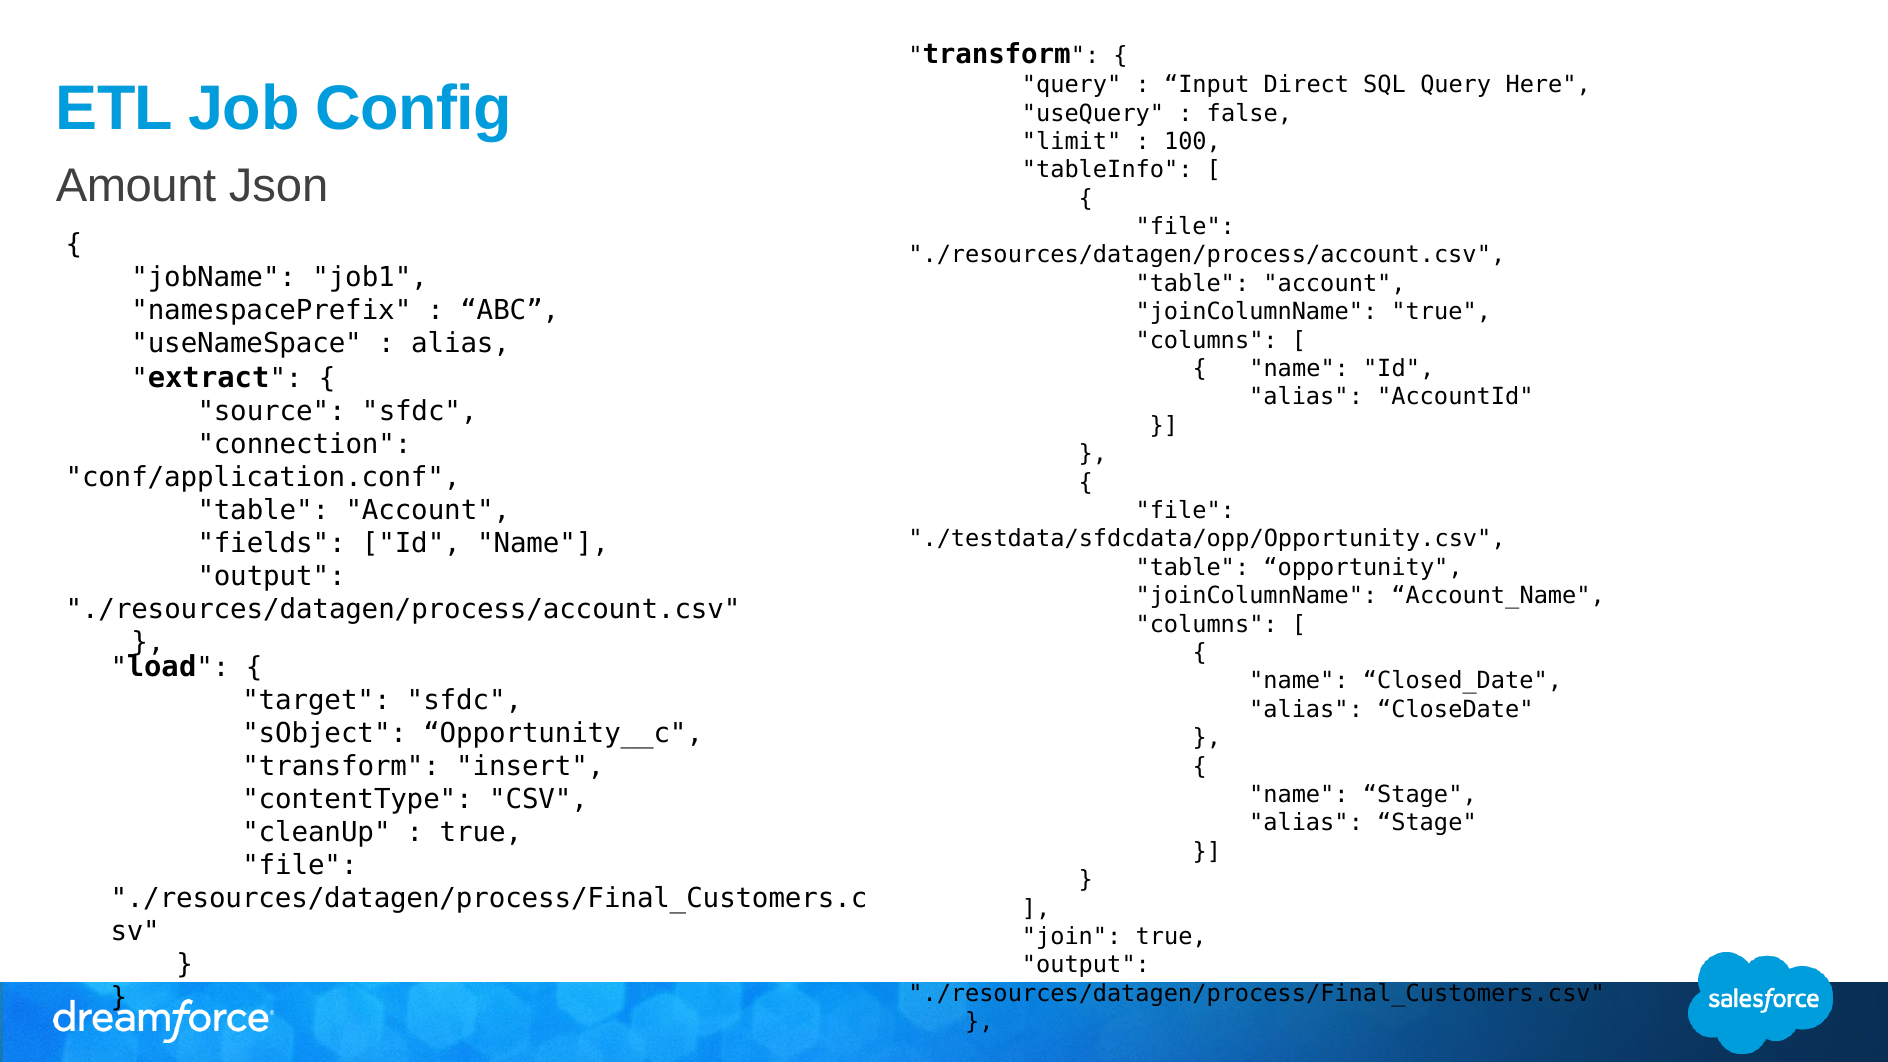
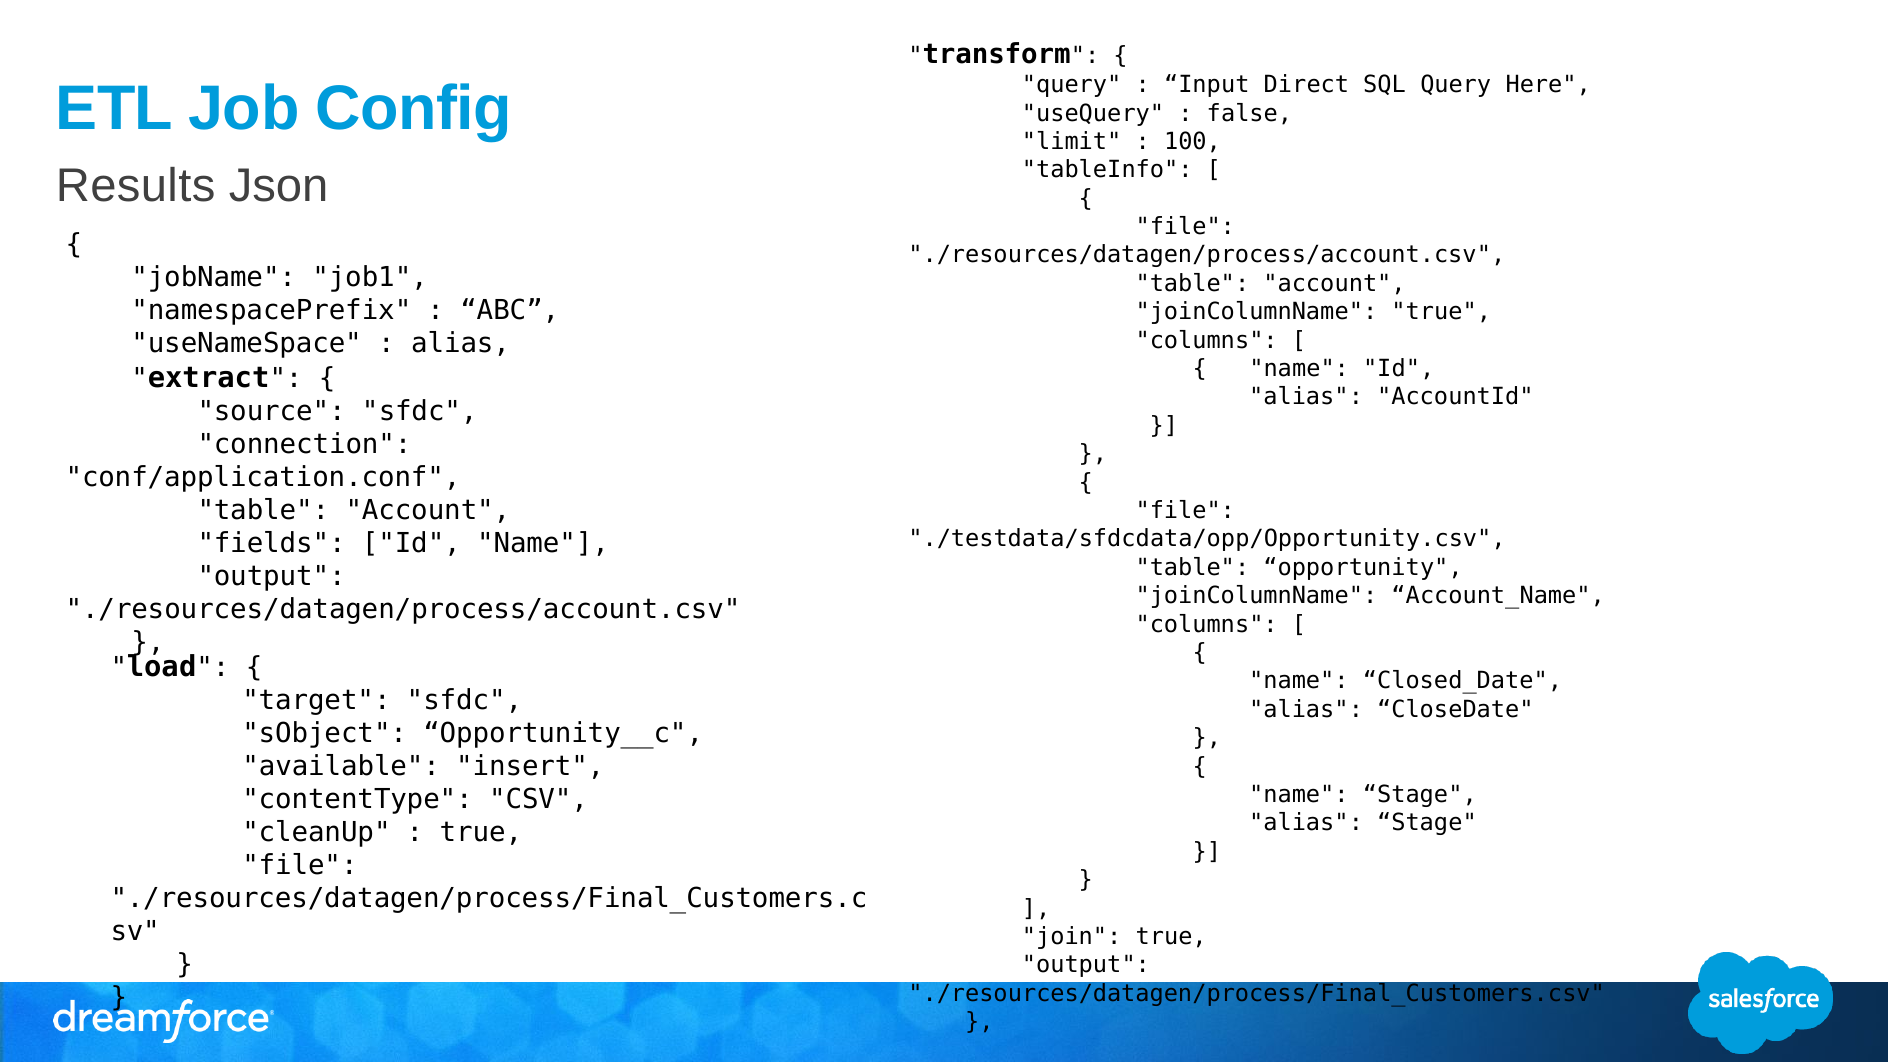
Amount: Amount -> Results
transform at (341, 767): transform -> available
